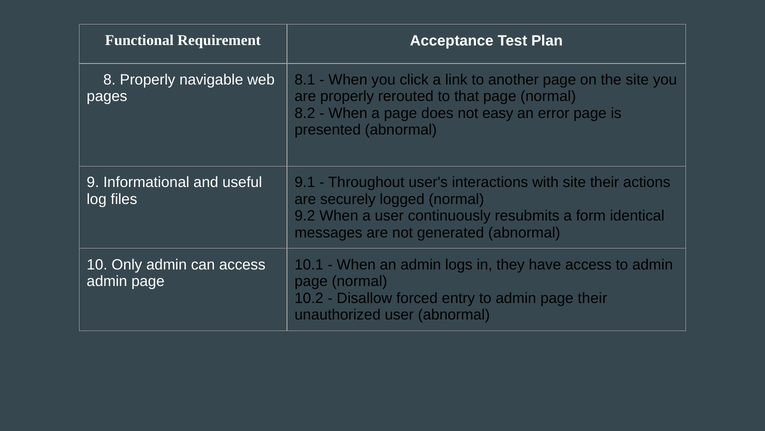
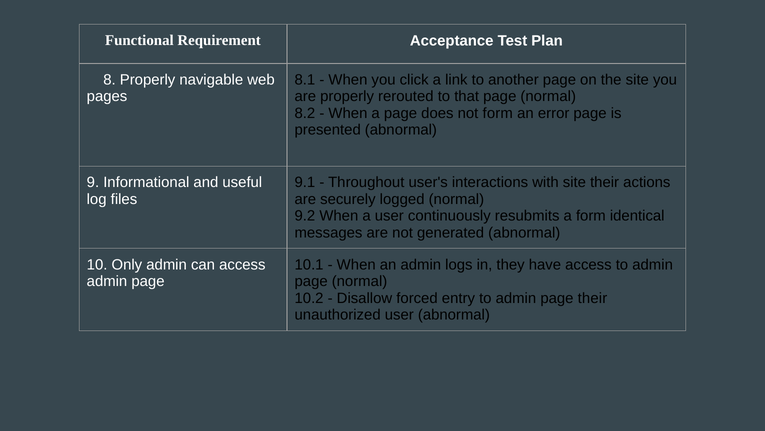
not easy: easy -> form
